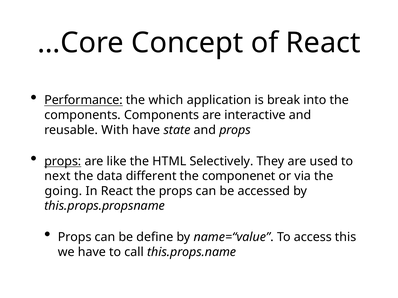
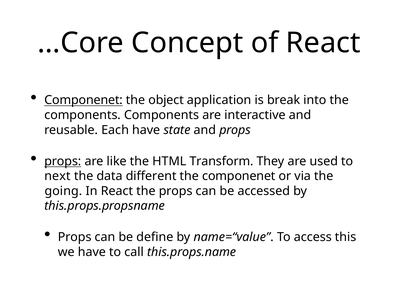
Performance at (84, 100): Performance -> Componenet
which: which -> object
With: With -> Each
Selectively: Selectively -> Transform
